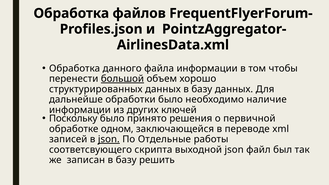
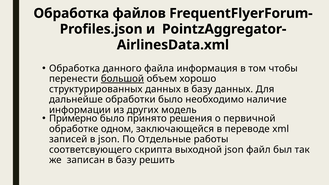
файла информации: информации -> информация
ключей: ключей -> модель
Поскольку: Поскольку -> Примерно
json at (109, 139) underline: present -> none
